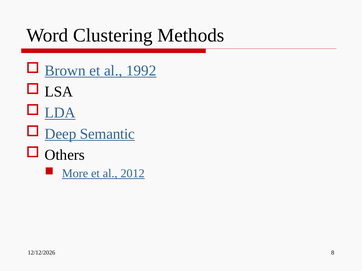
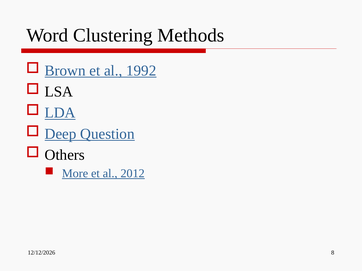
Semantic: Semantic -> Question
